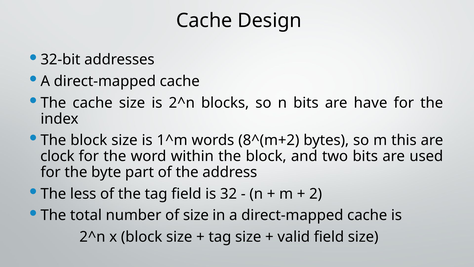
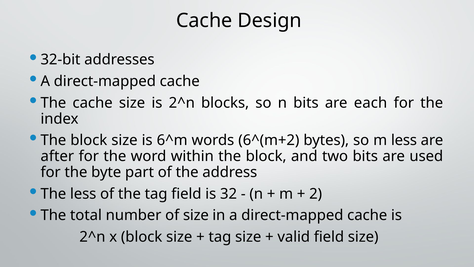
have: have -> each
1^m: 1^m -> 6^m
8^(m+2: 8^(m+2 -> 6^(m+2
m this: this -> less
clock: clock -> after
